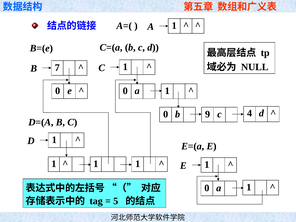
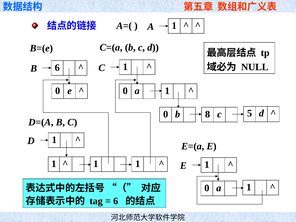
B 7: 7 -> 6
9: 9 -> 8
4: 4 -> 5
5 at (116, 201): 5 -> 6
